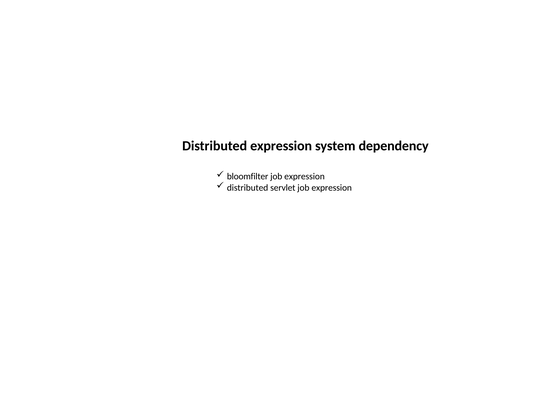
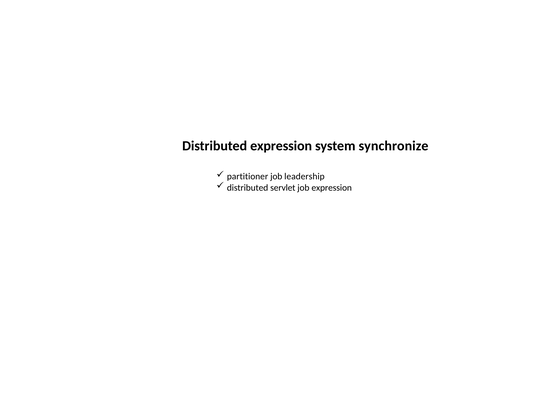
dependency: dependency -> synchronize
bloomfilter: bloomfilter -> partitioner
expression at (305, 176): expression -> leadership
